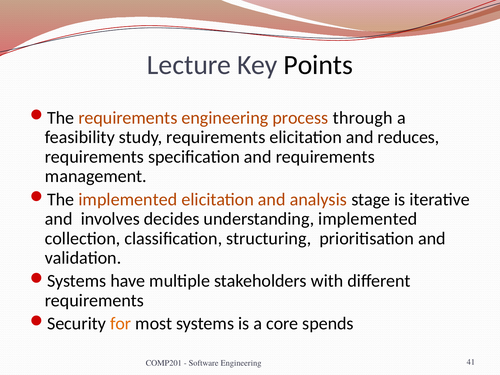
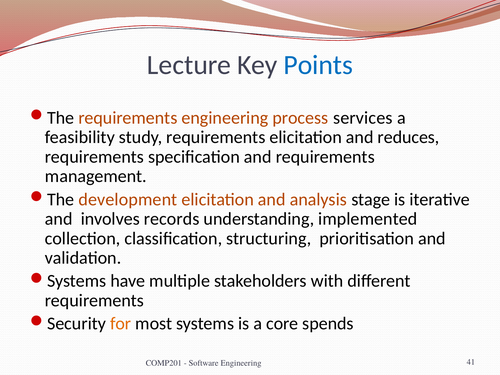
Points colour: black -> blue
through: through -> services
The implemented: implemented -> development
decides: decides -> records
